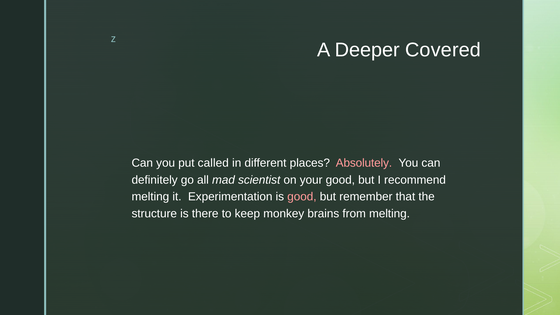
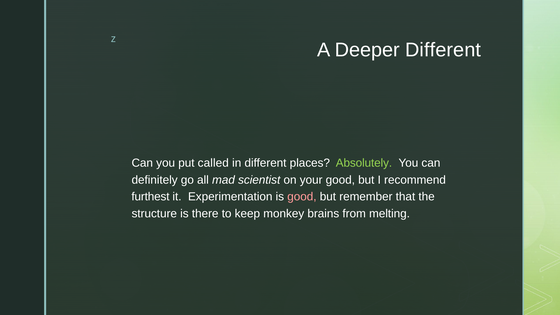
Deeper Covered: Covered -> Different
Absolutely colour: pink -> light green
melting at (150, 197): melting -> furthest
